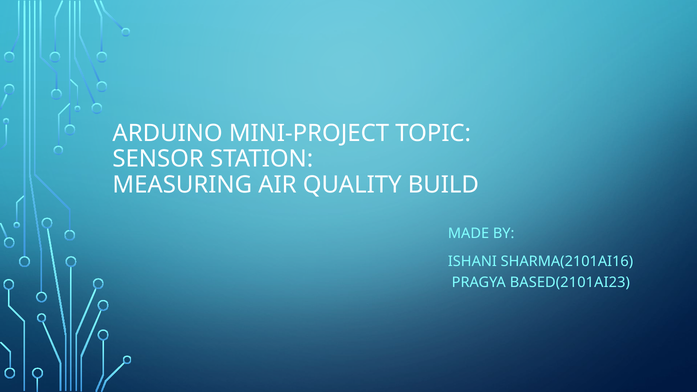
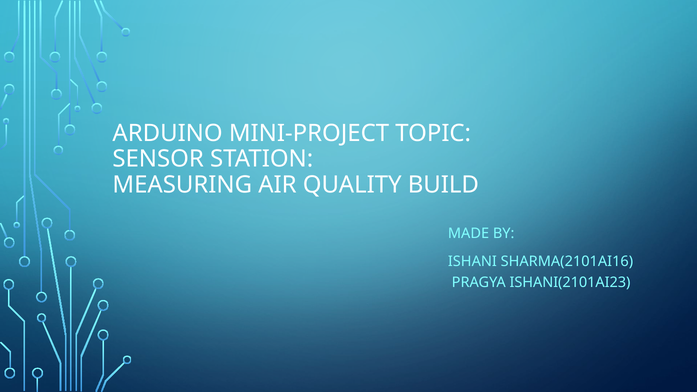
BASED(2101AI23: BASED(2101AI23 -> ISHANI(2101AI23
